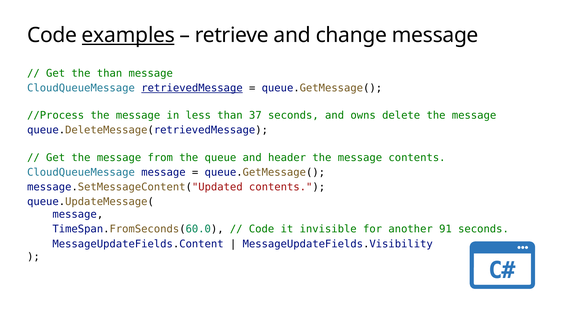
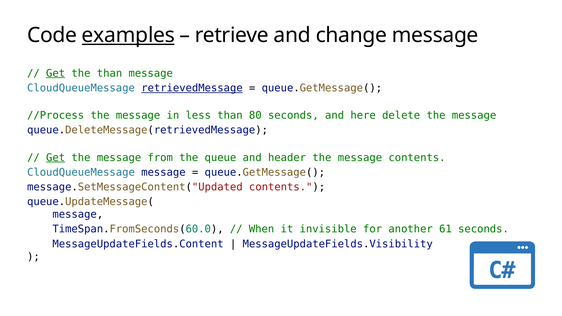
Get at (56, 73) underline: none -> present
37: 37 -> 80
owns: owns -> here
Get at (56, 158) underline: none -> present
Code at (262, 229): Code -> When
91: 91 -> 61
